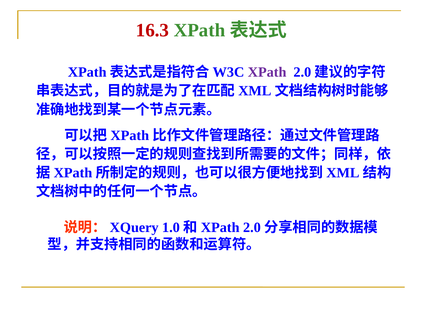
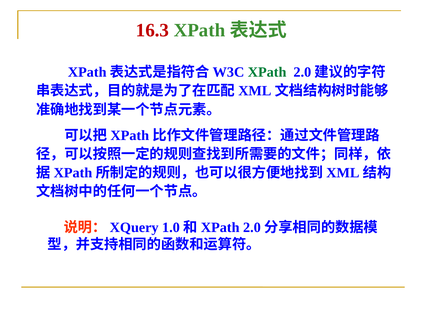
XPath at (267, 72) colour: purple -> green
